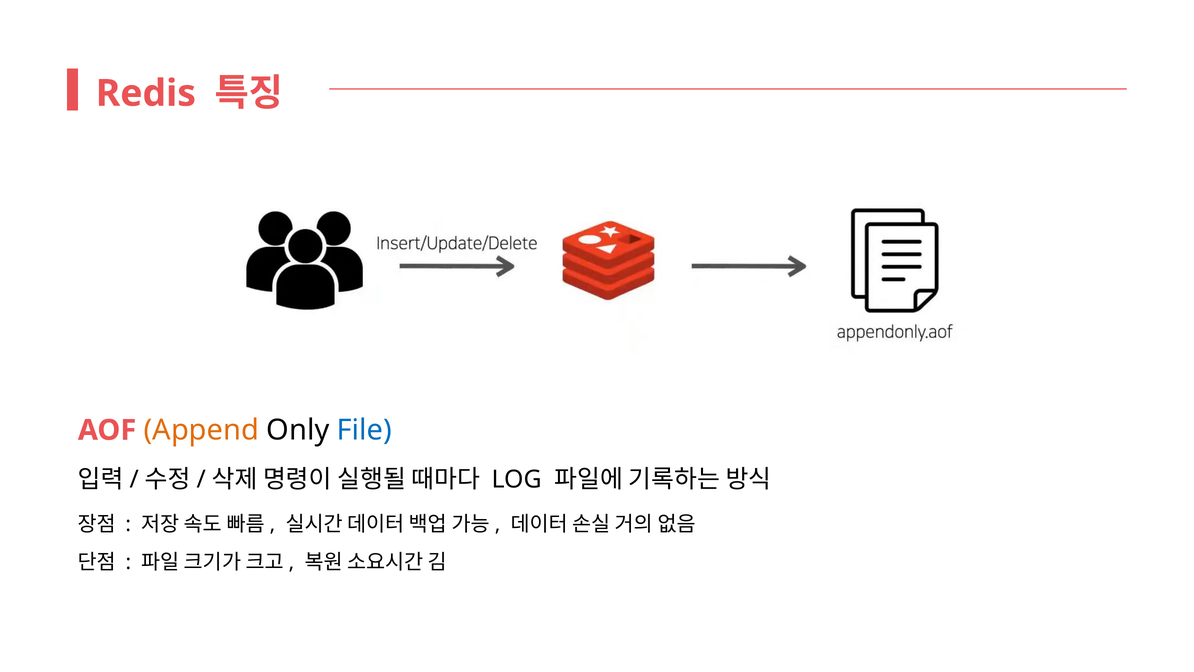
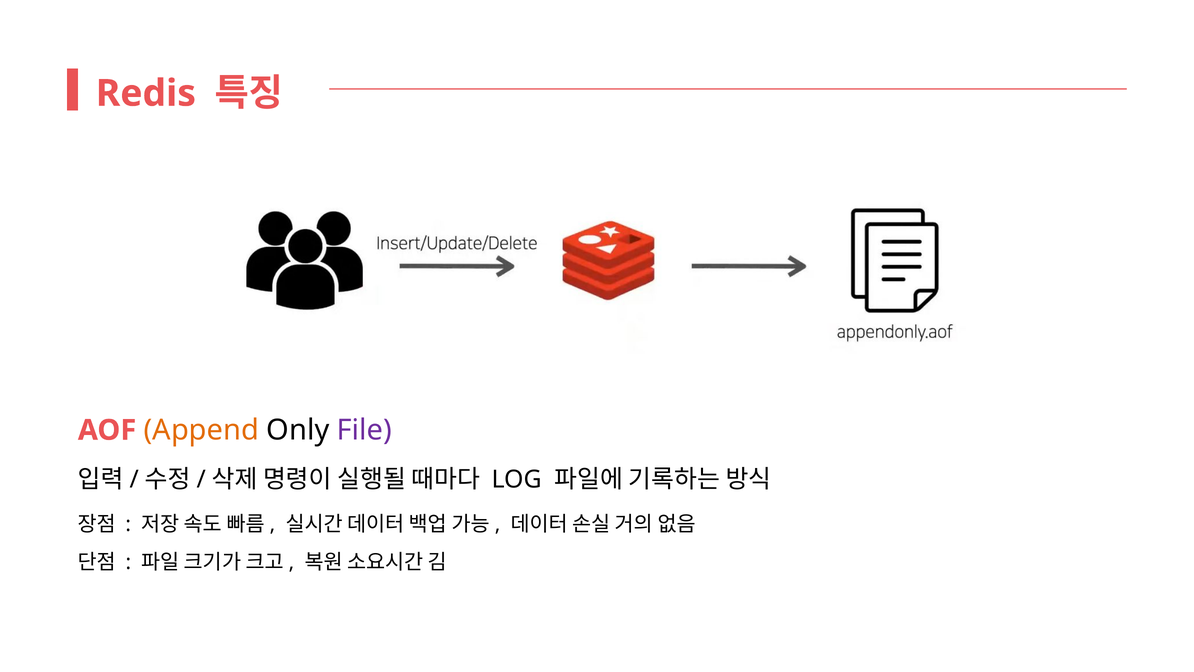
File colour: blue -> purple
